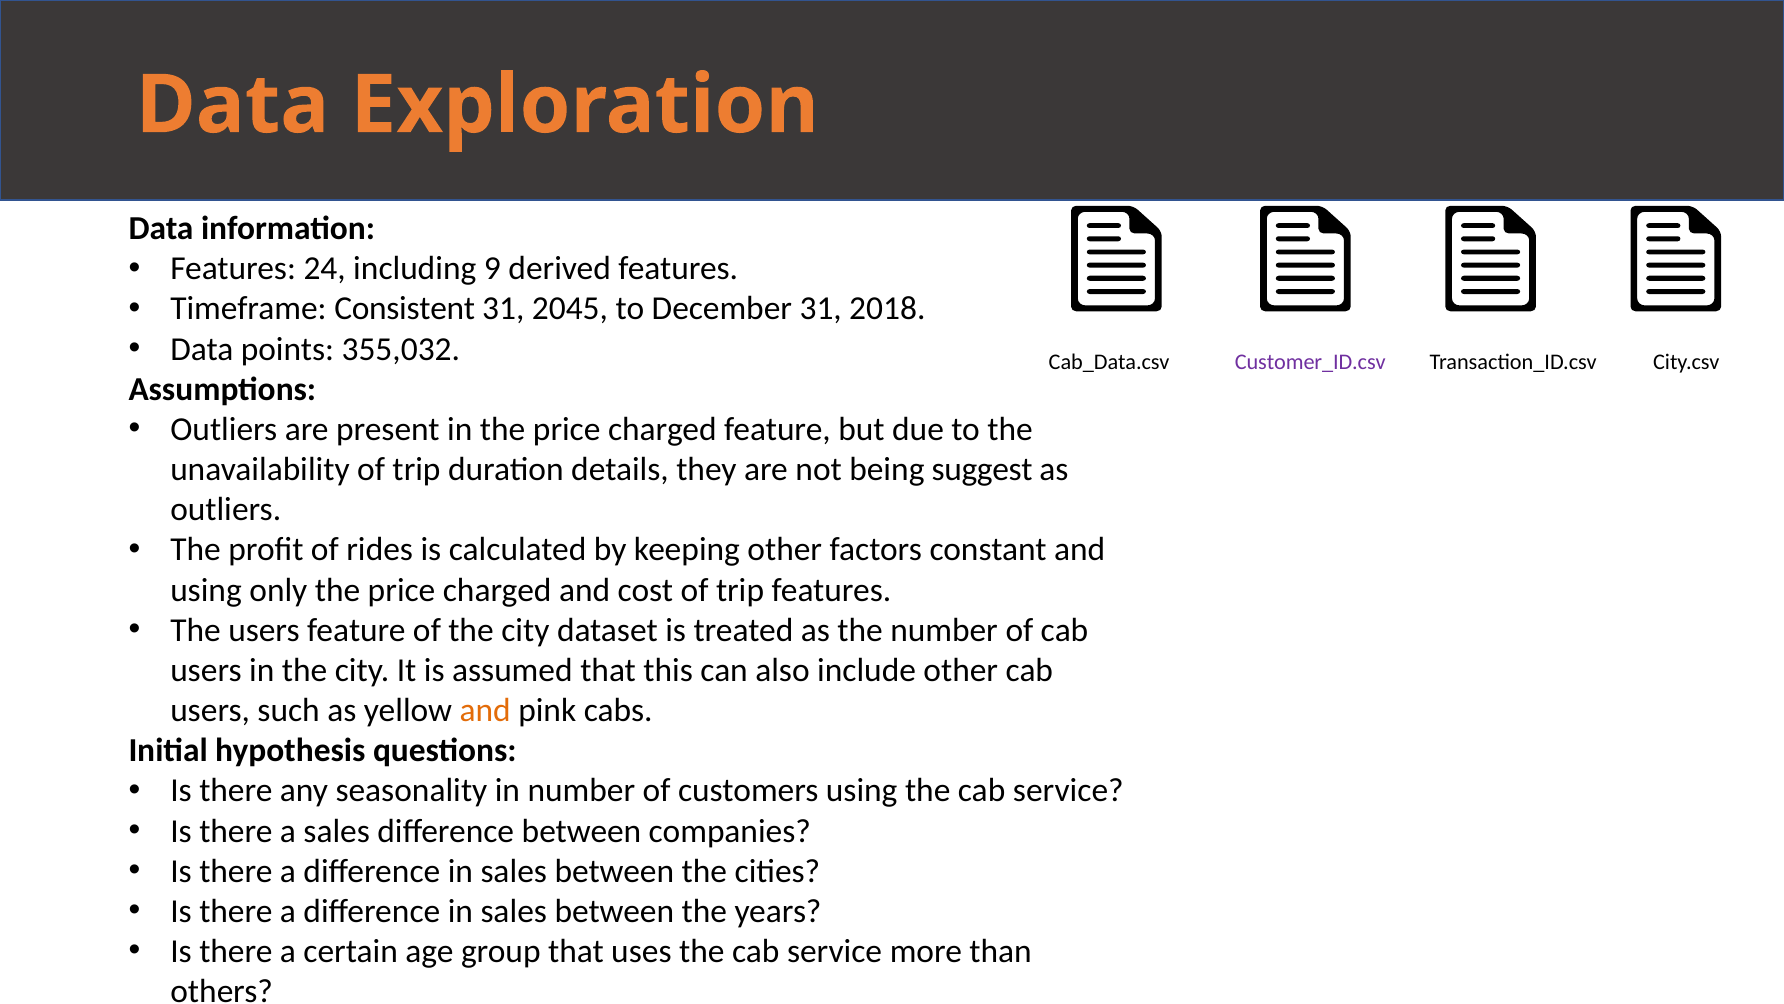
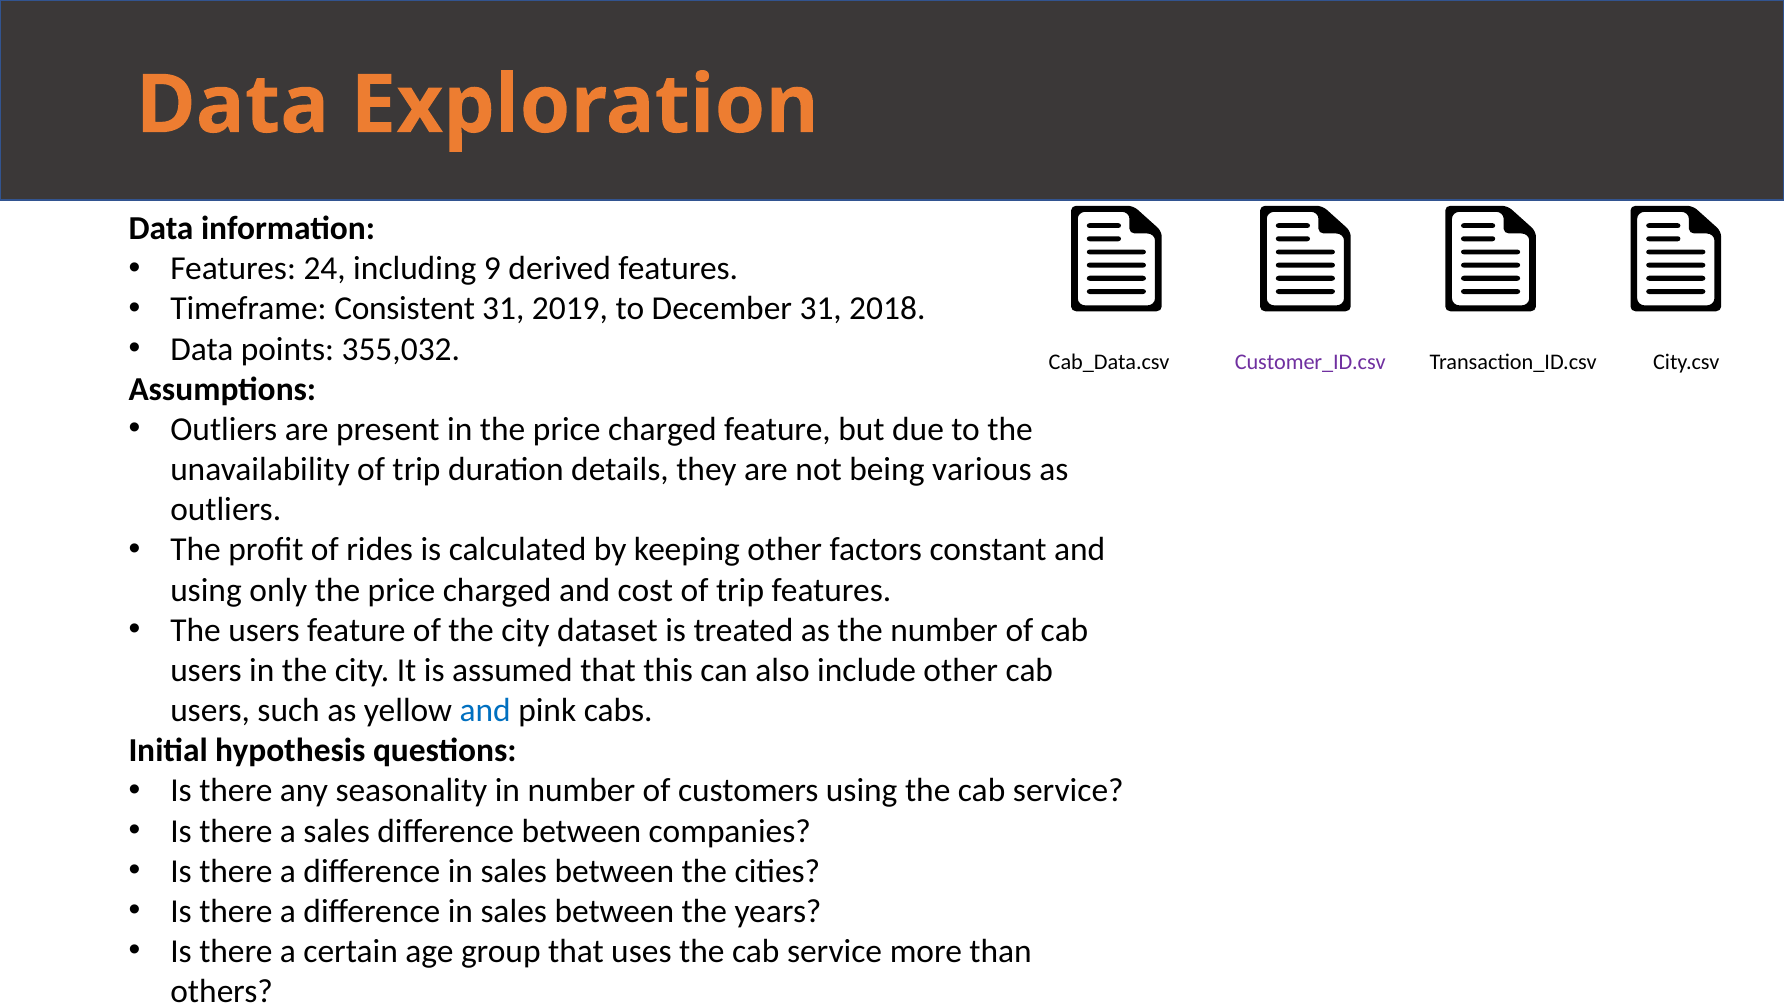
2045: 2045 -> 2019
suggest: suggest -> various
and at (485, 710) colour: orange -> blue
